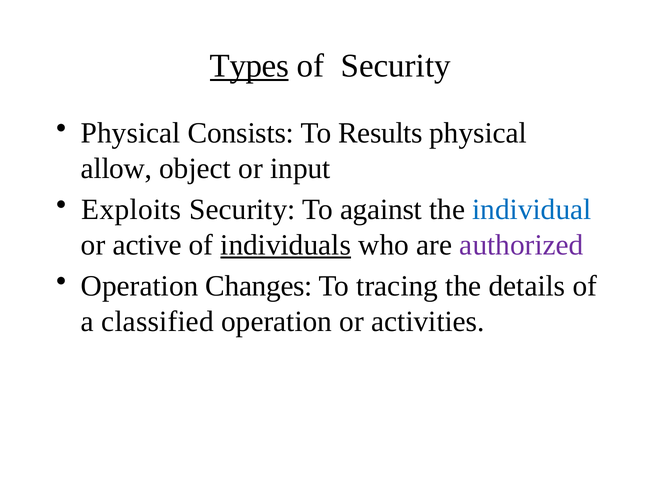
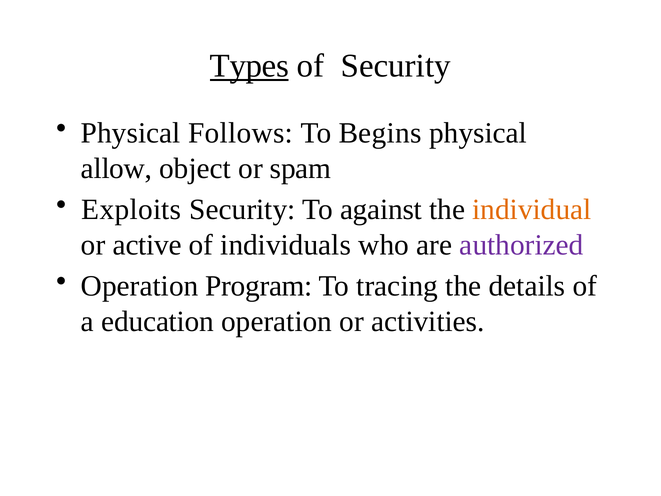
Consists: Consists -> Follows
Results: Results -> Begins
input: input -> spam
individual colour: blue -> orange
individuals underline: present -> none
Changes: Changes -> Program
classified: classified -> education
